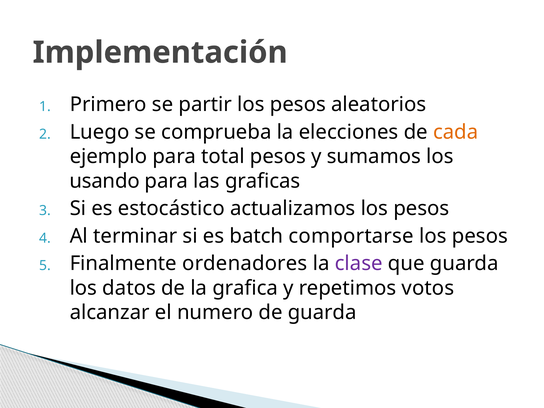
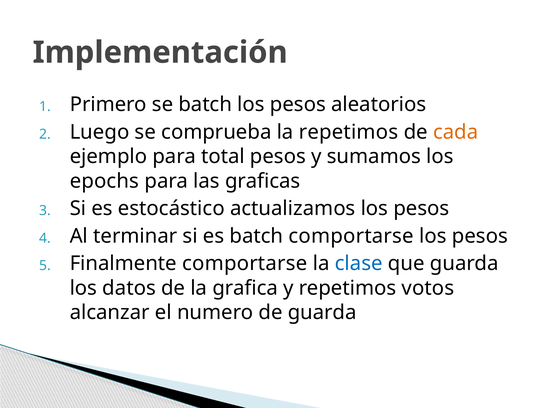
se partir: partir -> batch
la elecciones: elecciones -> repetimos
usando: usando -> epochs
Finalmente ordenadores: ordenadores -> comportarse
clase colour: purple -> blue
